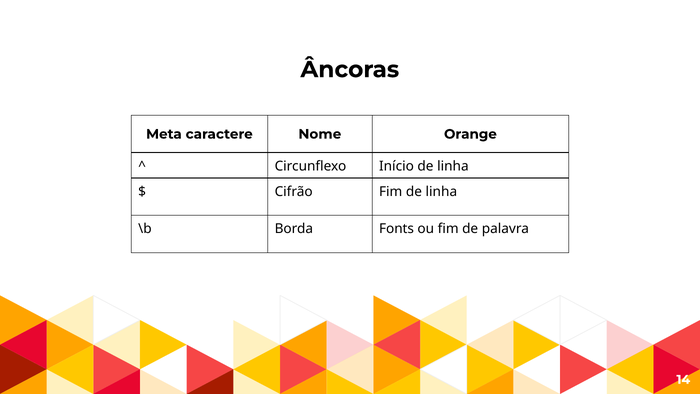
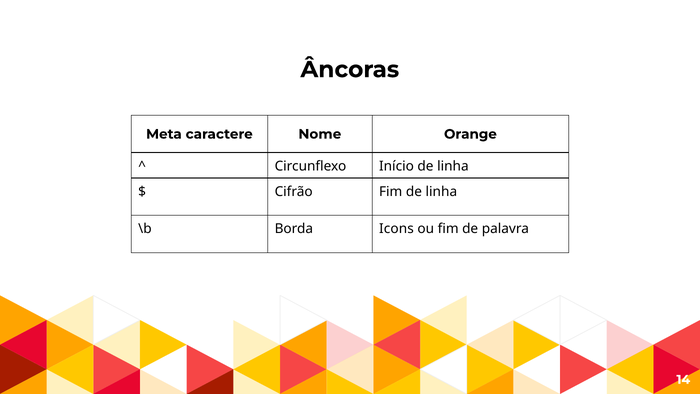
Fonts: Fonts -> Icons
